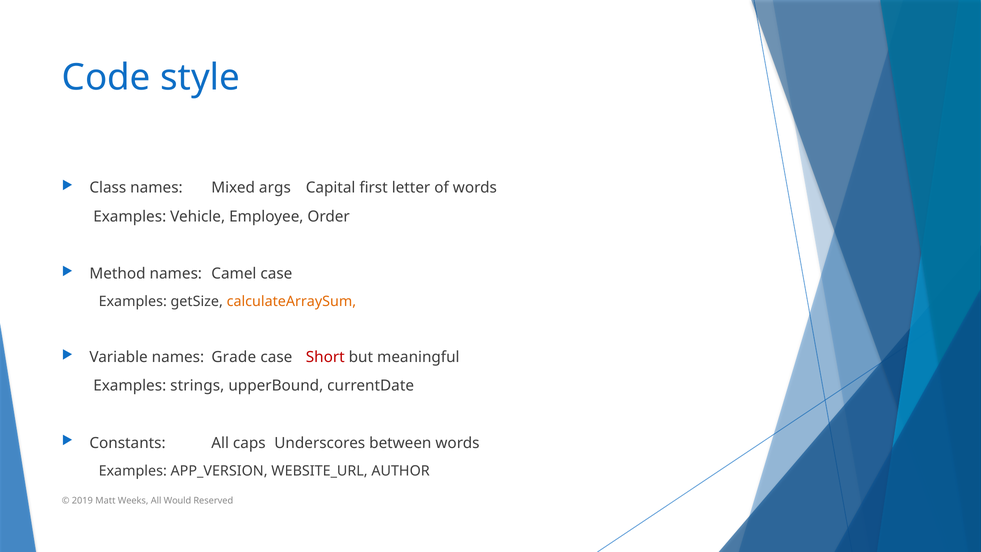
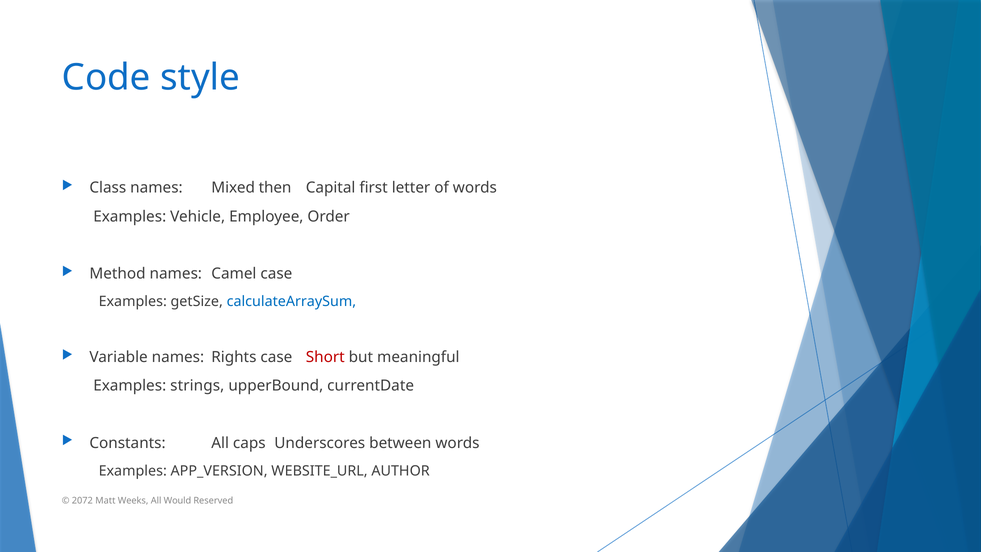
args: args -> then
calculateArraySum colour: orange -> blue
Grade: Grade -> Rights
2019: 2019 -> 2072
